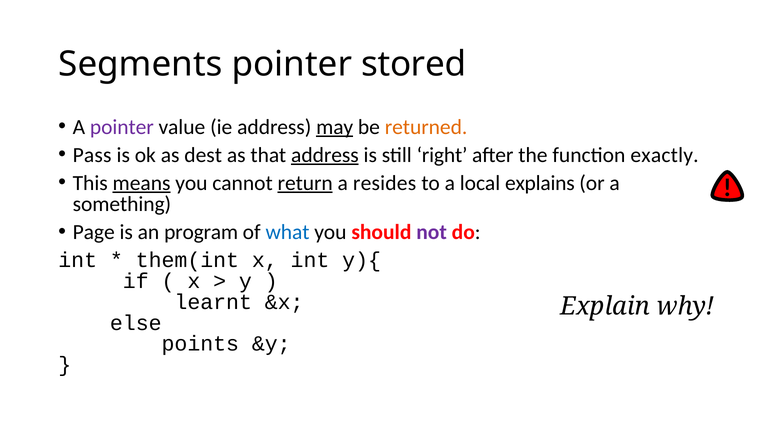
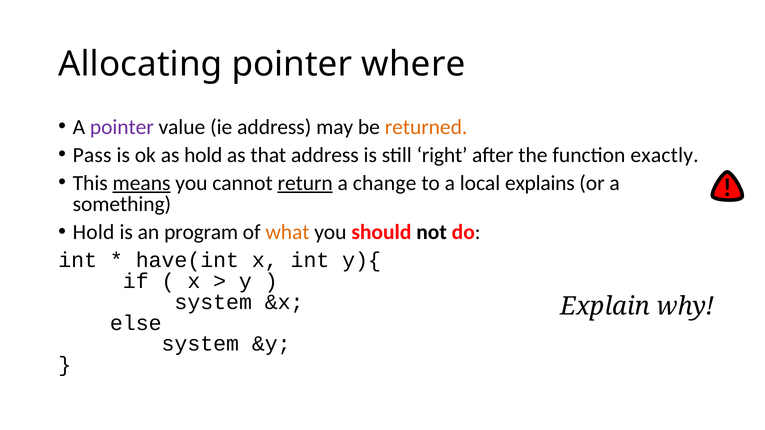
Segments: Segments -> Allocating
stored: stored -> where
may underline: present -> none
as dest: dest -> hold
address at (325, 155) underline: present -> none
resides: resides -> change
Page at (94, 232): Page -> Hold
what colour: blue -> orange
not colour: purple -> black
them(int: them(int -> have(int
learnt at (213, 302): learnt -> system
points at (200, 344): points -> system
